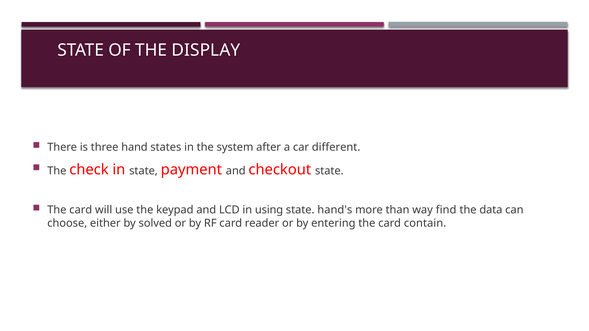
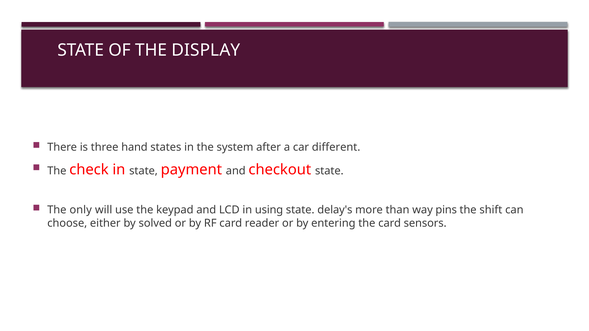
card at (81, 210): card -> only
hand's: hand's -> delay's
find: find -> pins
data: data -> shift
contain: contain -> sensors
